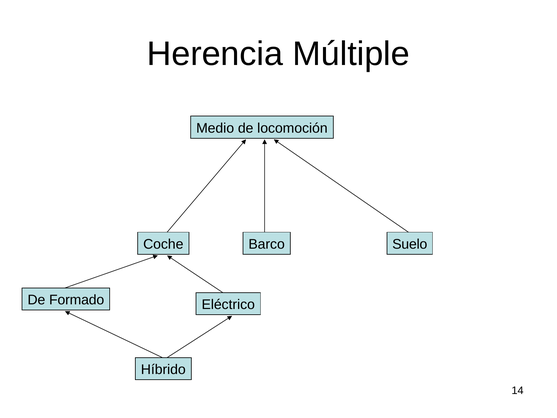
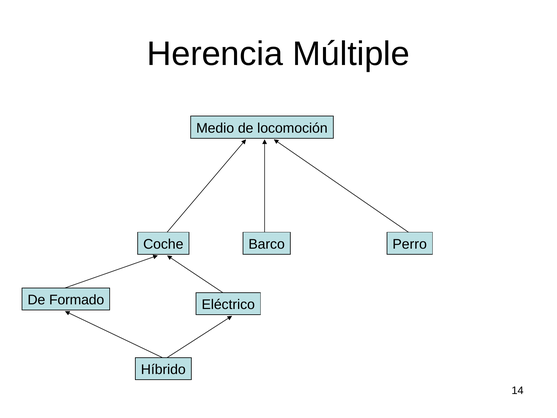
Suelo: Suelo -> Perro
